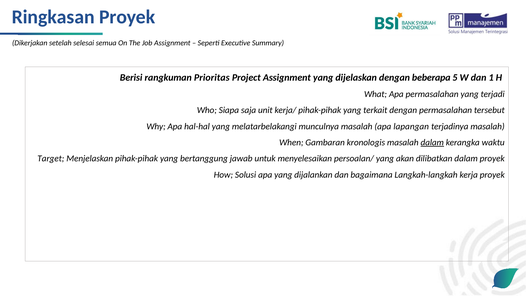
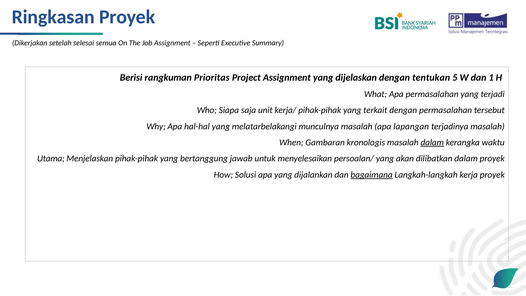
beberapa: beberapa -> tentukan
Target: Target -> Utama
bagaimana underline: none -> present
